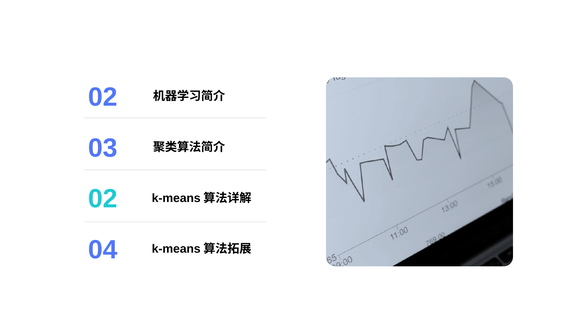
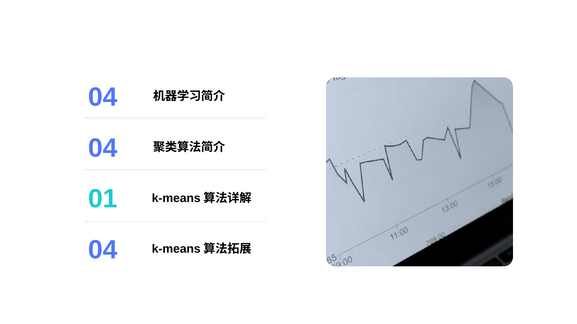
2 at (110, 97): 2 -> 4
3 at (110, 148): 3 -> 4
2 at (110, 199): 2 -> 1
